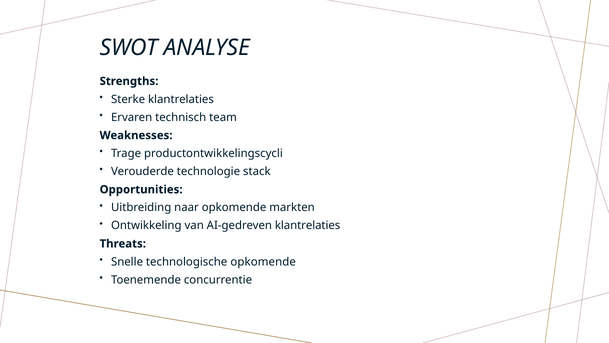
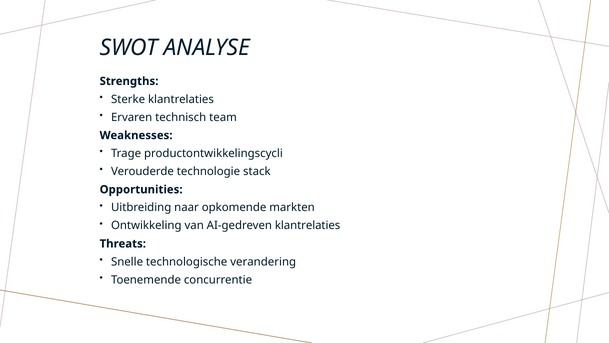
technologische opkomende: opkomende -> verandering
